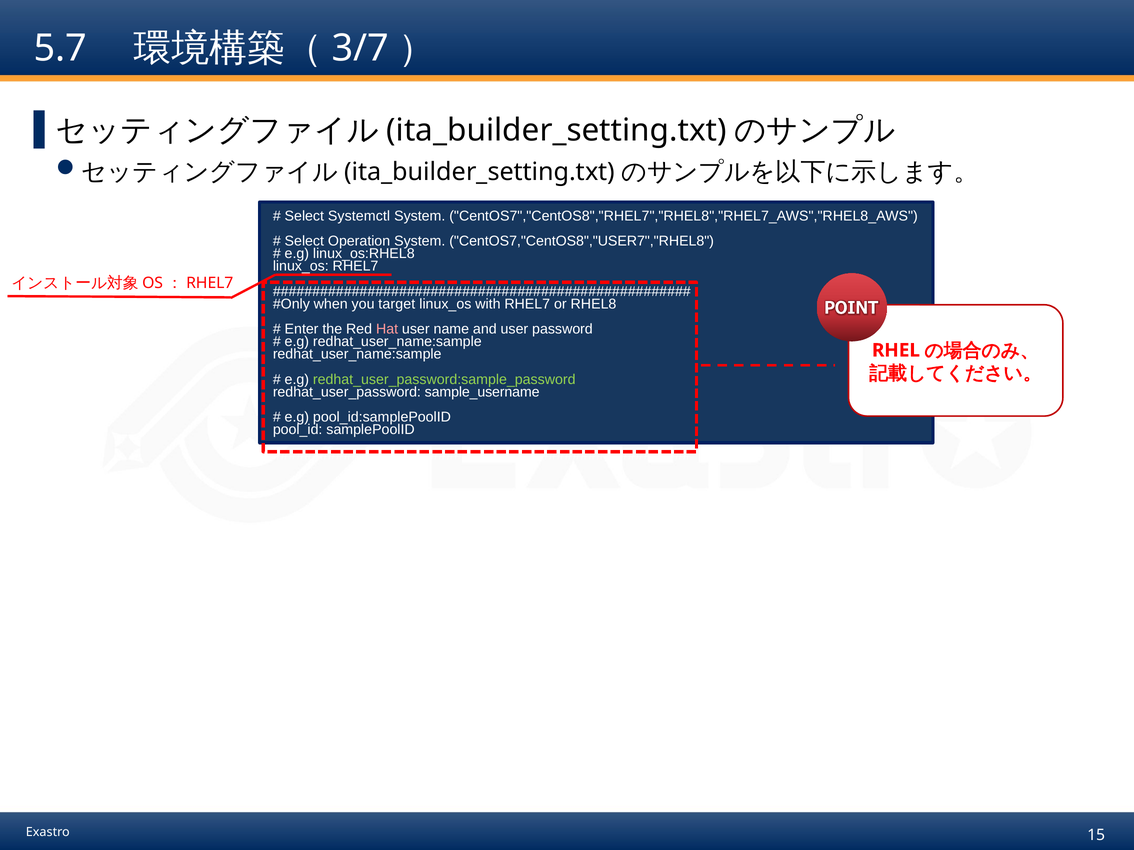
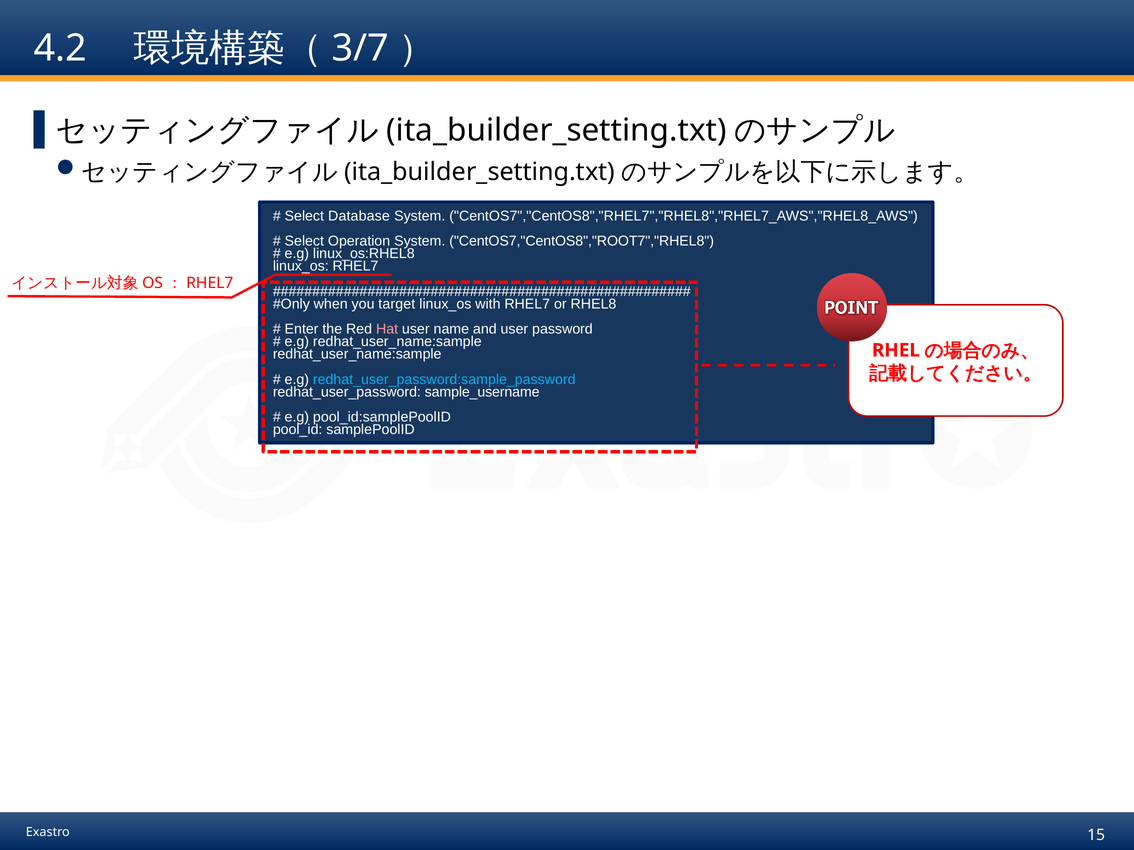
5.7: 5.7 -> 4.2
Systemctl: Systemctl -> Database
CentOS7,"CentOS8","USER7","RHEL8: CentOS7,"CentOS8","USER7","RHEL8 -> CentOS7,"CentOS8","ROOT7","RHEL8
redhat_user_password:sample_password colour: light green -> light blue
